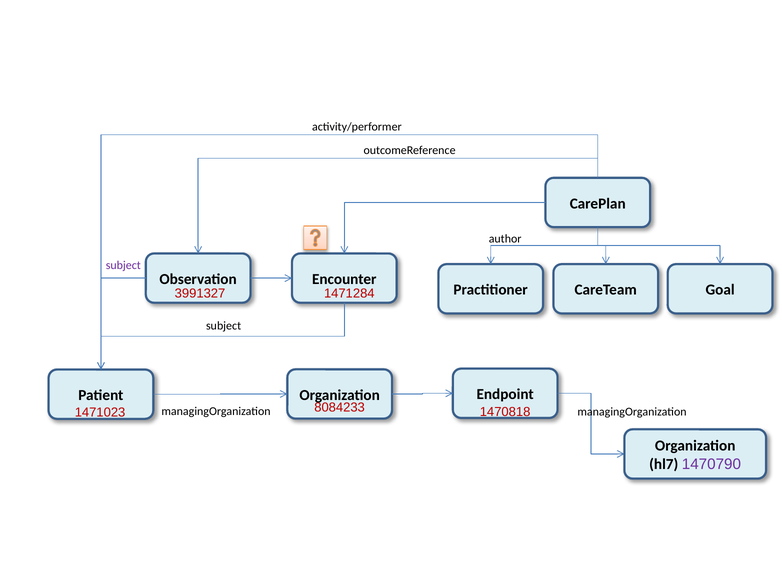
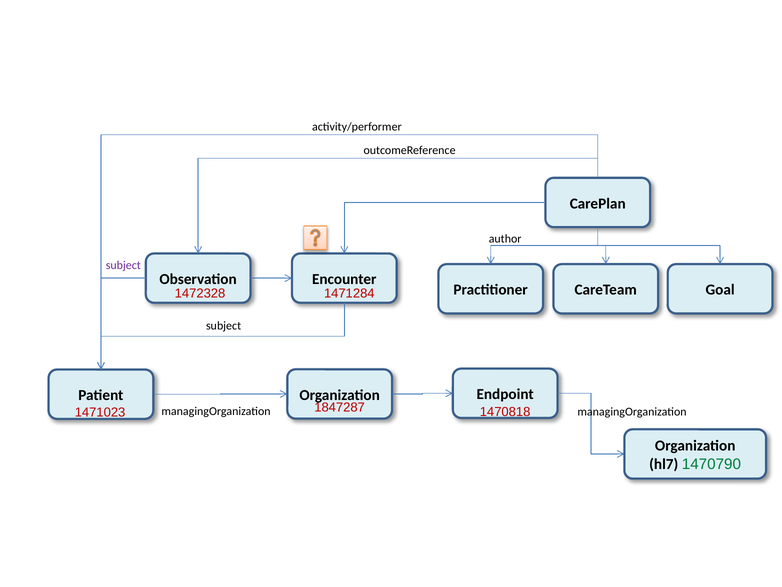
3991327: 3991327 -> 1472328
8084233: 8084233 -> 1847287
1470790 colour: purple -> green
